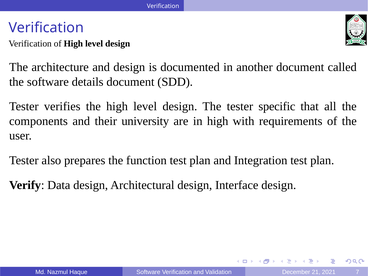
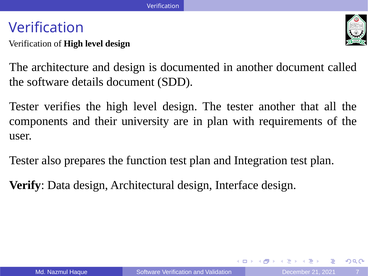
tester specific: specific -> another
in high: high -> plan
